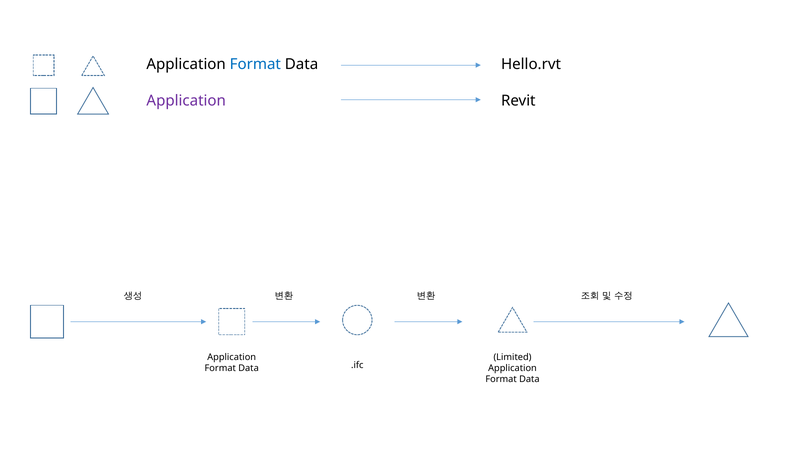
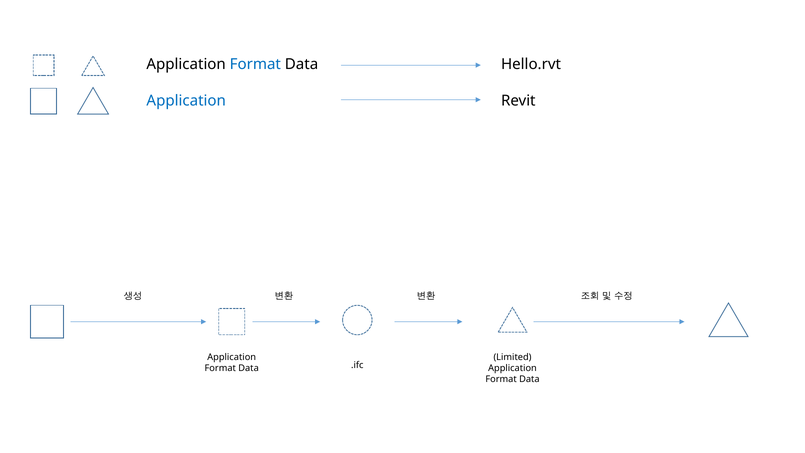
Application at (186, 101) colour: purple -> blue
